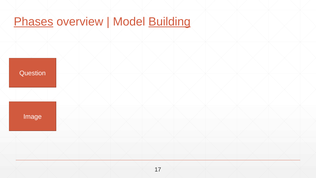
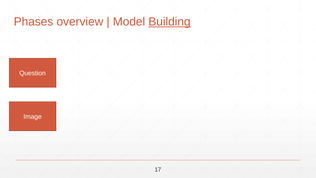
Phases underline: present -> none
